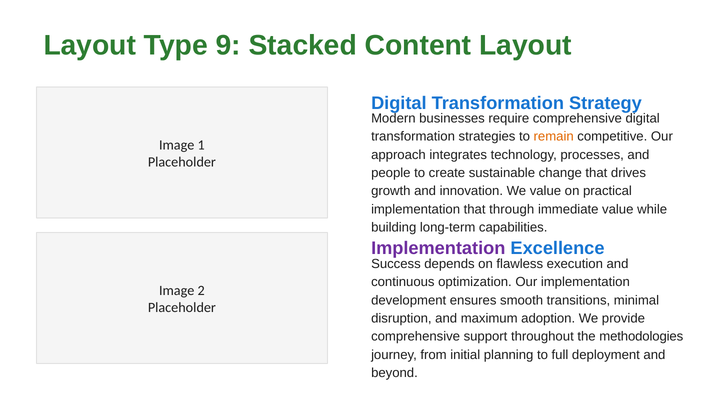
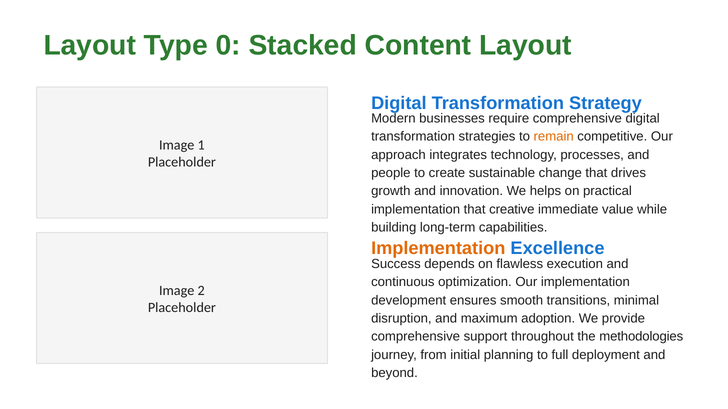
9: 9 -> 0
We value: value -> helps
through: through -> creative
Implementation at (438, 249) colour: purple -> orange
